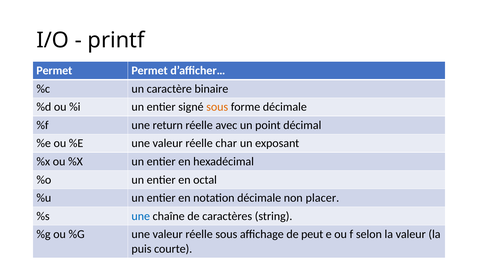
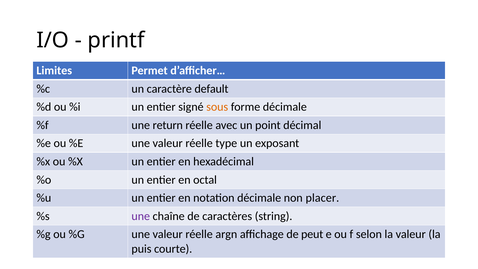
Permet at (54, 71): Permet -> Limites
binaire: binaire -> default
char: char -> type
une at (141, 216) colour: blue -> purple
réelle sous: sous -> argn
